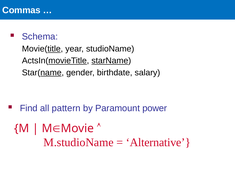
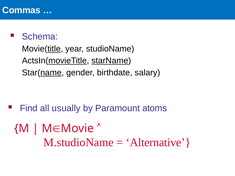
pattern: pattern -> usually
power: power -> atoms
